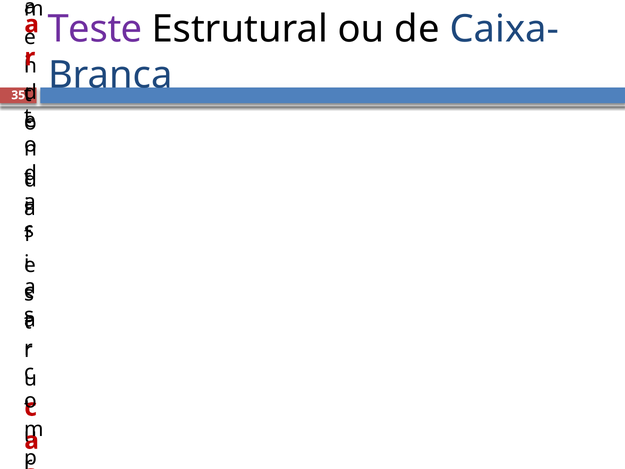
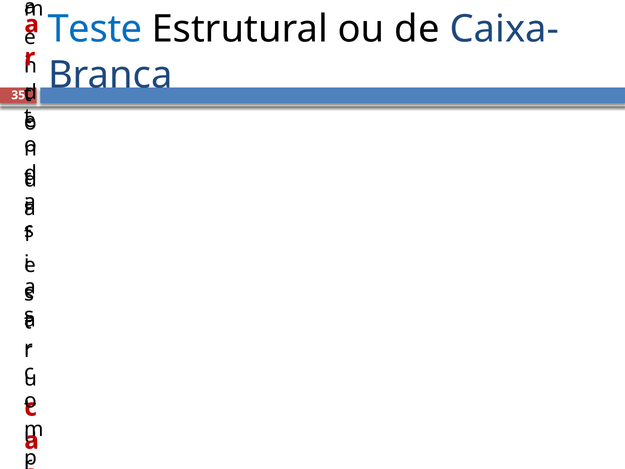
Teste colour: purple -> blue
